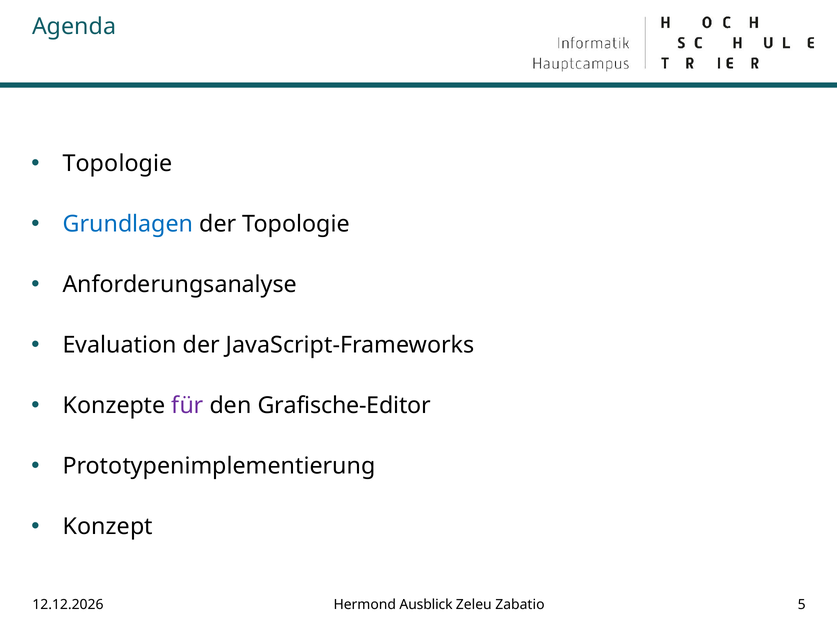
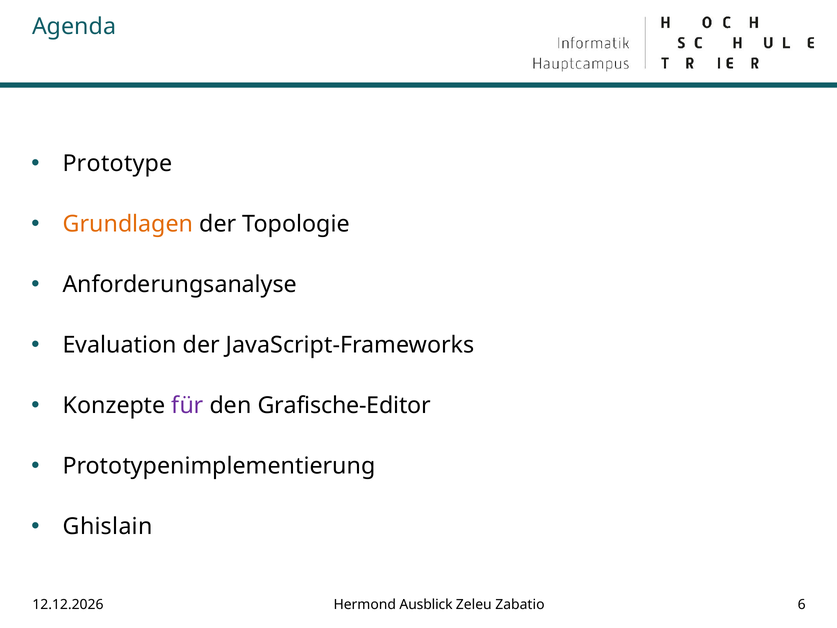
Topologie at (118, 164): Topologie -> Prototype
Grundlagen colour: blue -> orange
Konzept: Konzept -> Ghislain
5: 5 -> 6
